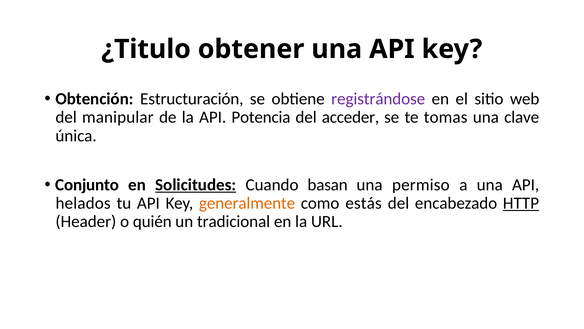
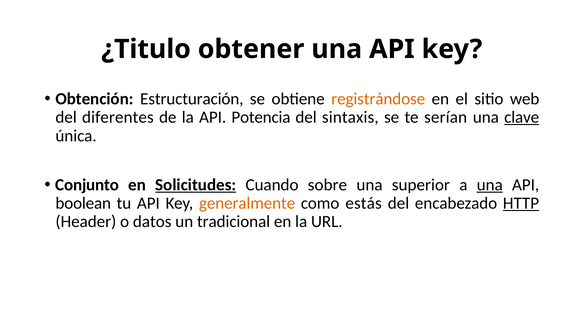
registrándose colour: purple -> orange
manipular: manipular -> diferentes
acceder: acceder -> sintaxis
tomas: tomas -> serían
clave underline: none -> present
basan: basan -> sobre
permiso: permiso -> superior
una at (490, 185) underline: none -> present
helados: helados -> boolean
quién: quién -> datos
